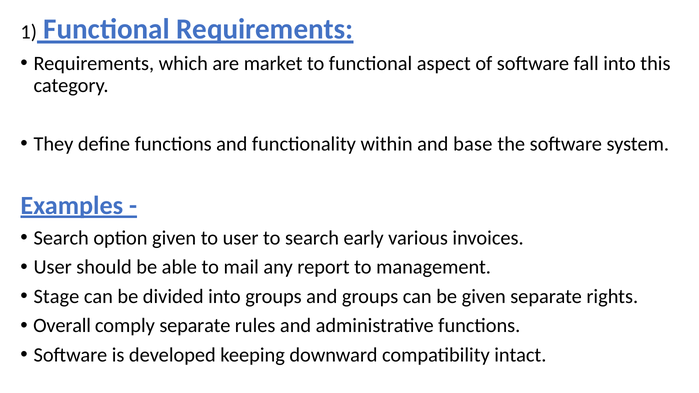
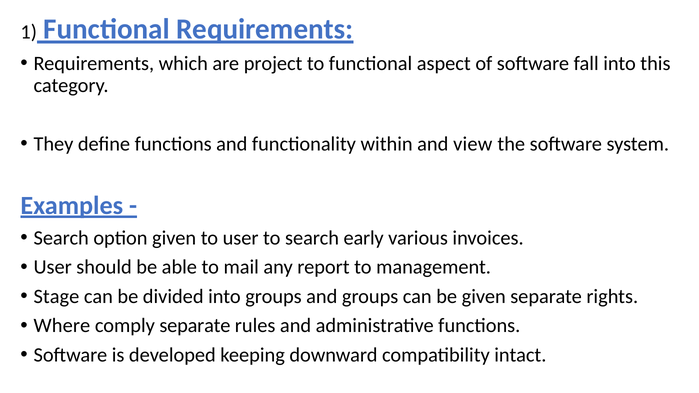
market: market -> project
base: base -> view
Overall: Overall -> Where
